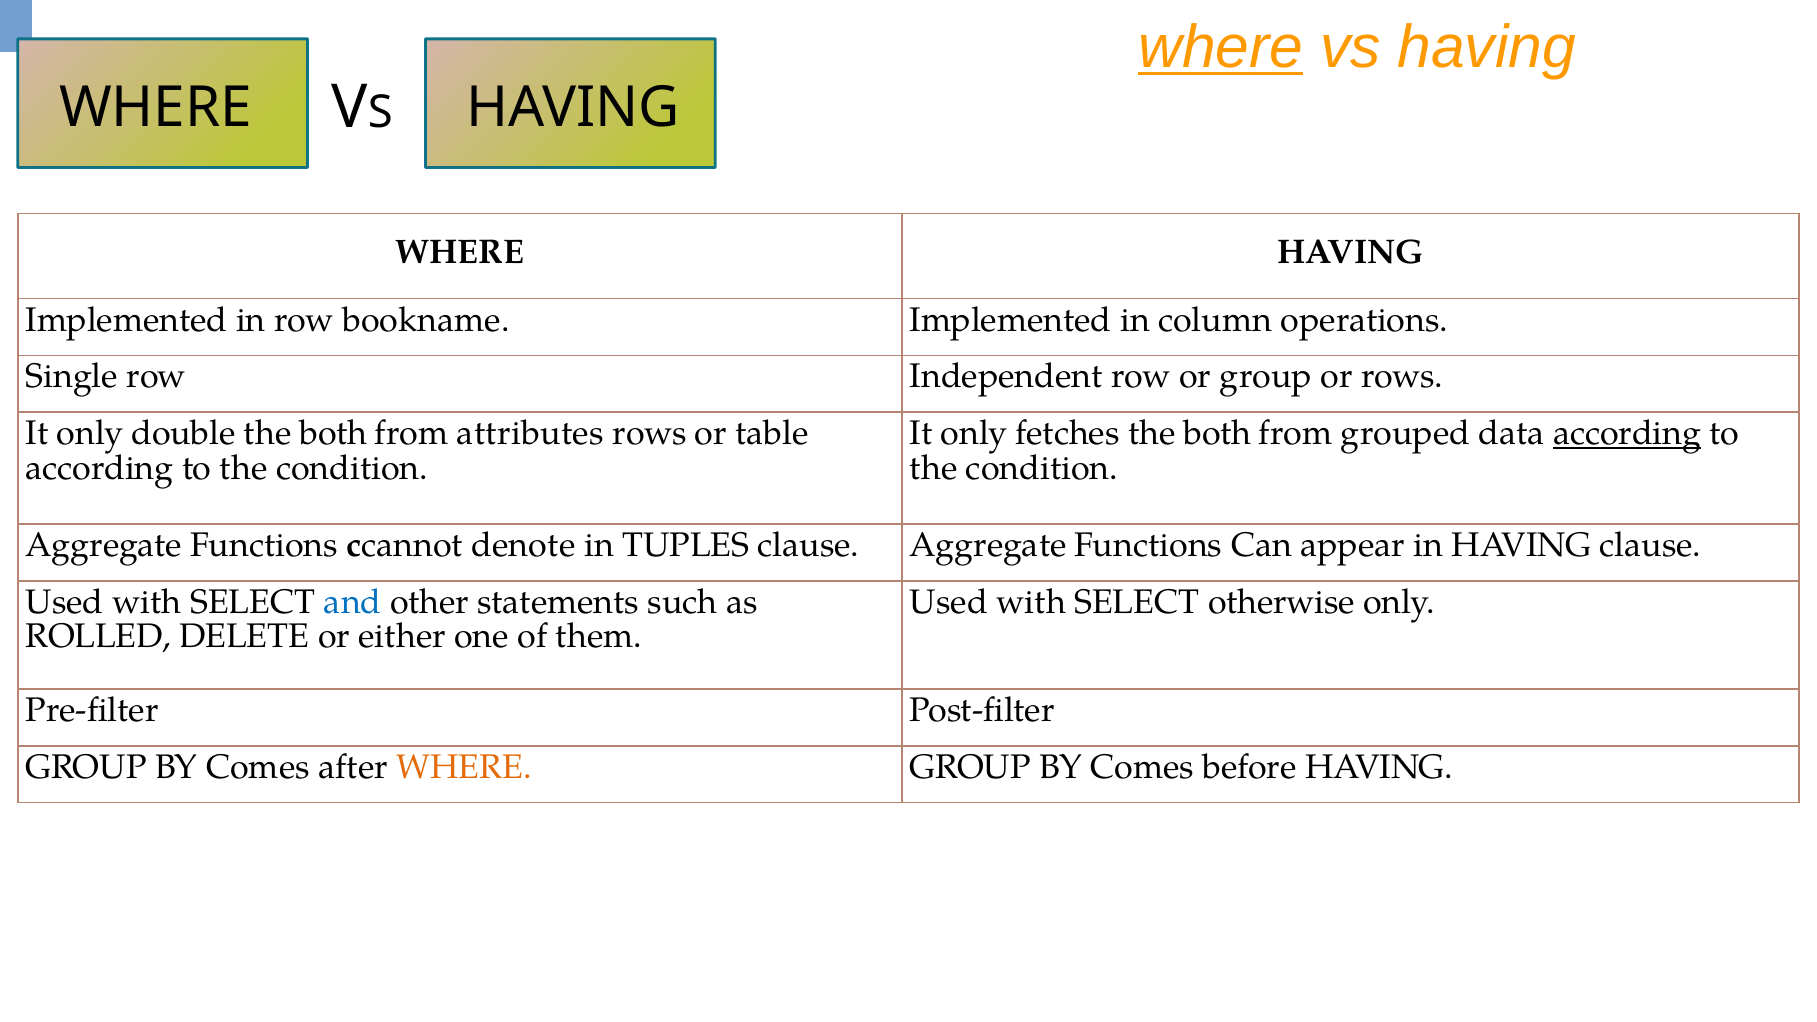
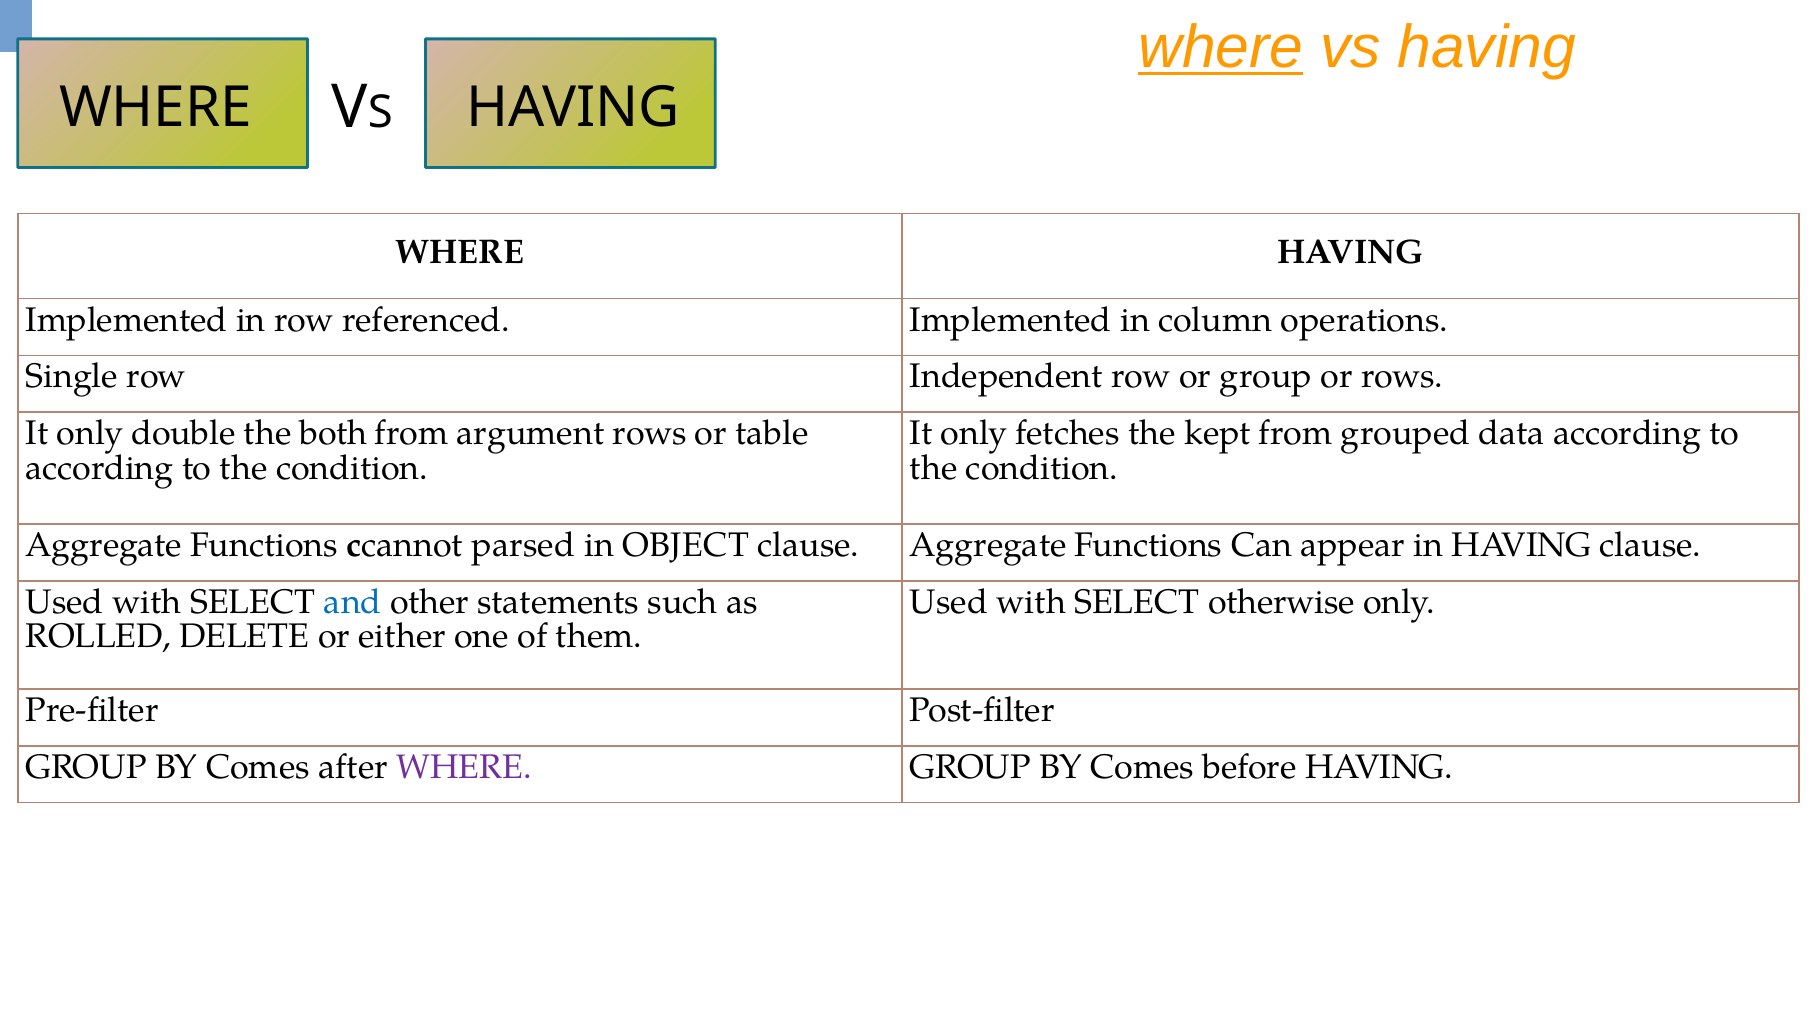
bookname: bookname -> referenced
attributes: attributes -> argument
fetches the both: both -> kept
according at (1627, 434) underline: present -> none
denote: denote -> parsed
TUPLES: TUPLES -> OBJECT
WHERE at (464, 767) colour: orange -> purple
